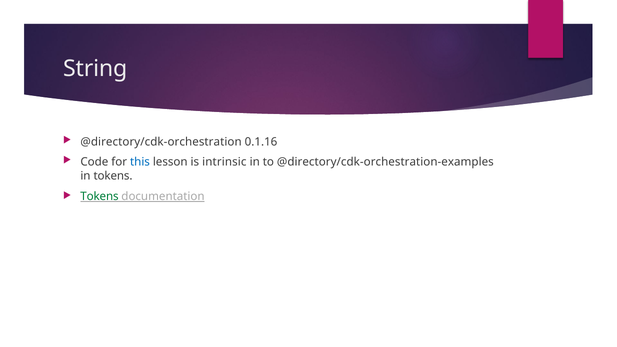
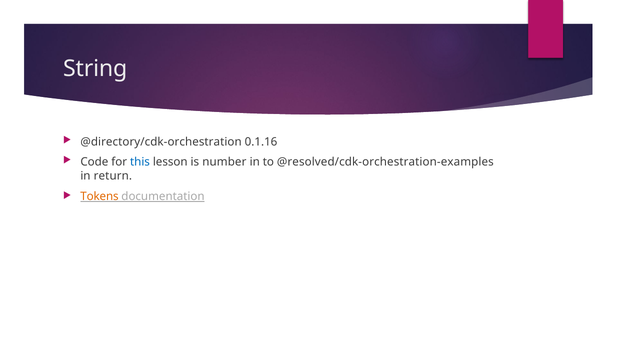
intrinsic: intrinsic -> number
@directory/cdk-orchestration-examples: @directory/cdk-orchestration-examples -> @resolved/cdk-orchestration-examples
in tokens: tokens -> return
Tokens at (99, 196) colour: green -> orange
